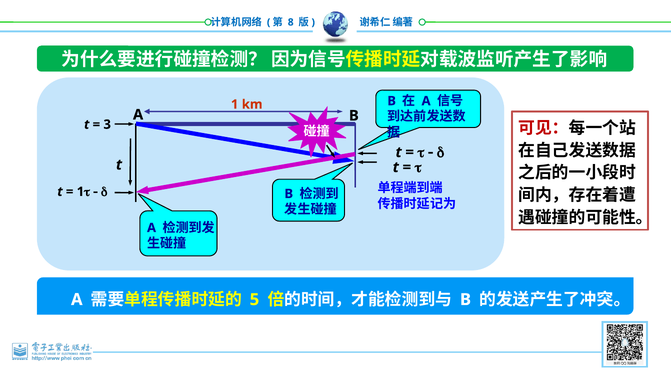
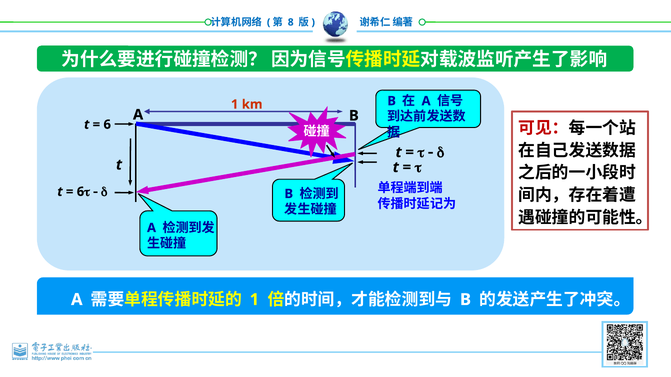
3 at (107, 125): 3 -> 6
1 at (80, 192): 1 -> 6
5 at (254, 300): 5 -> 1
